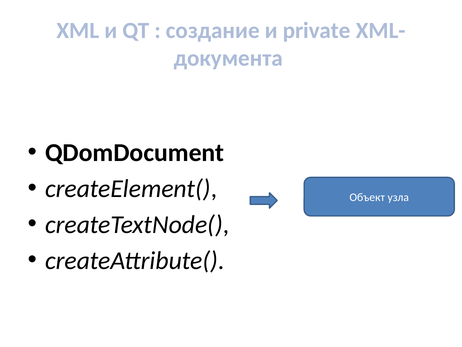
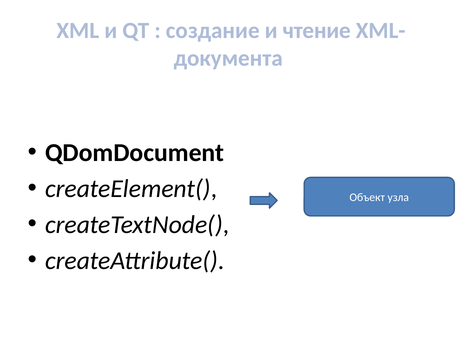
private: private -> чтение
